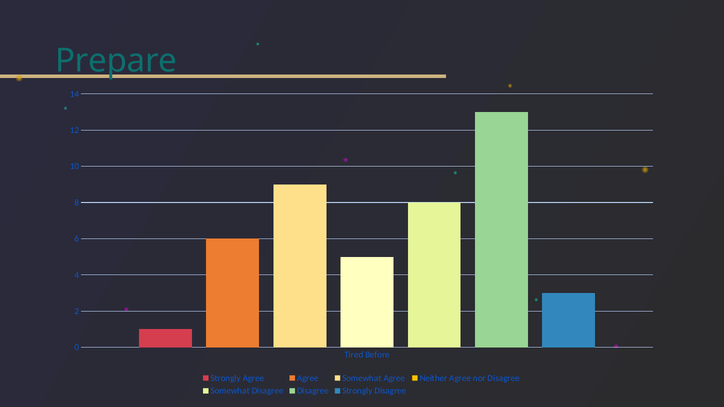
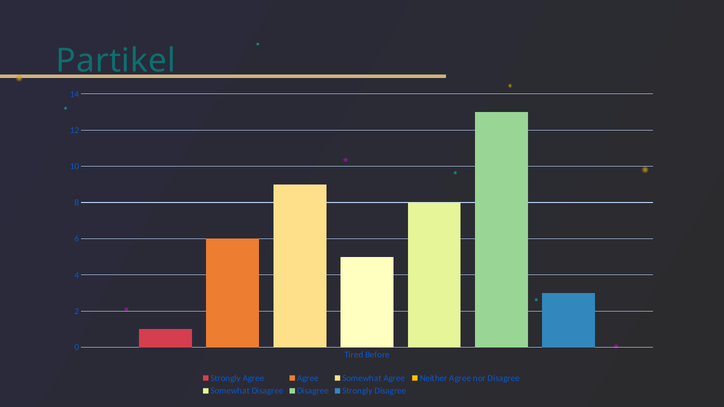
Prepare: Prepare -> Partikel
